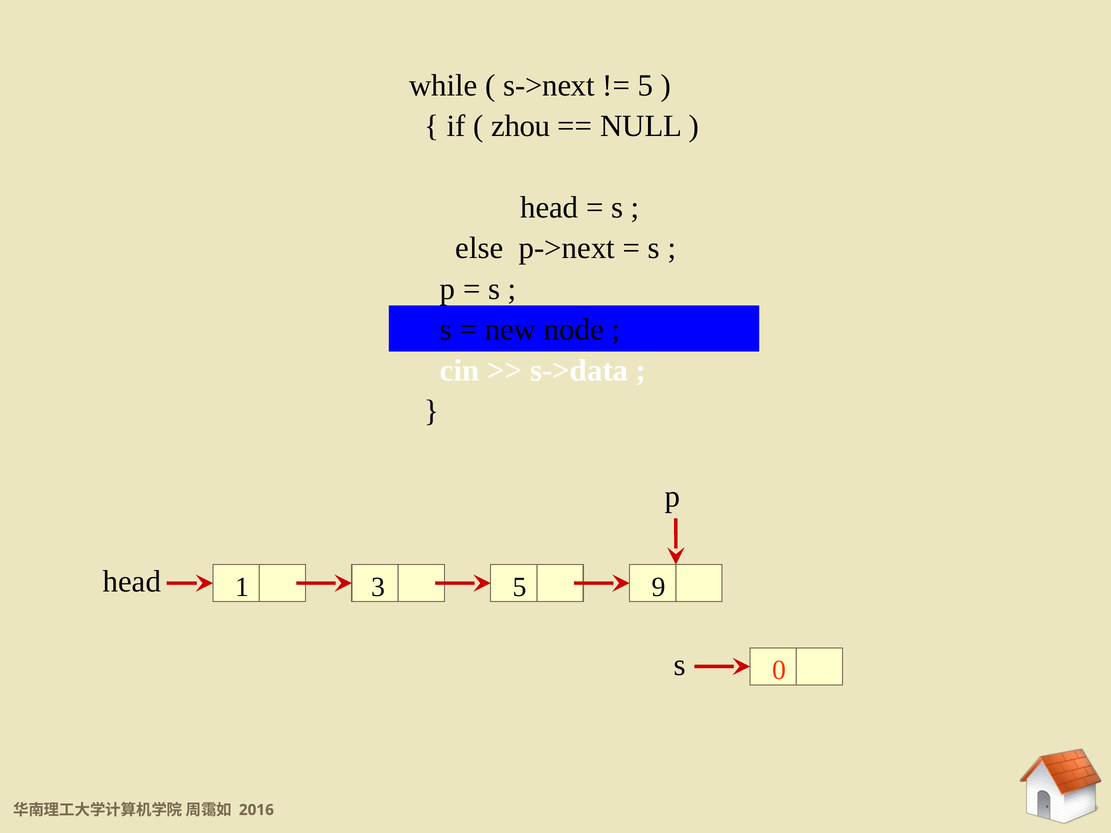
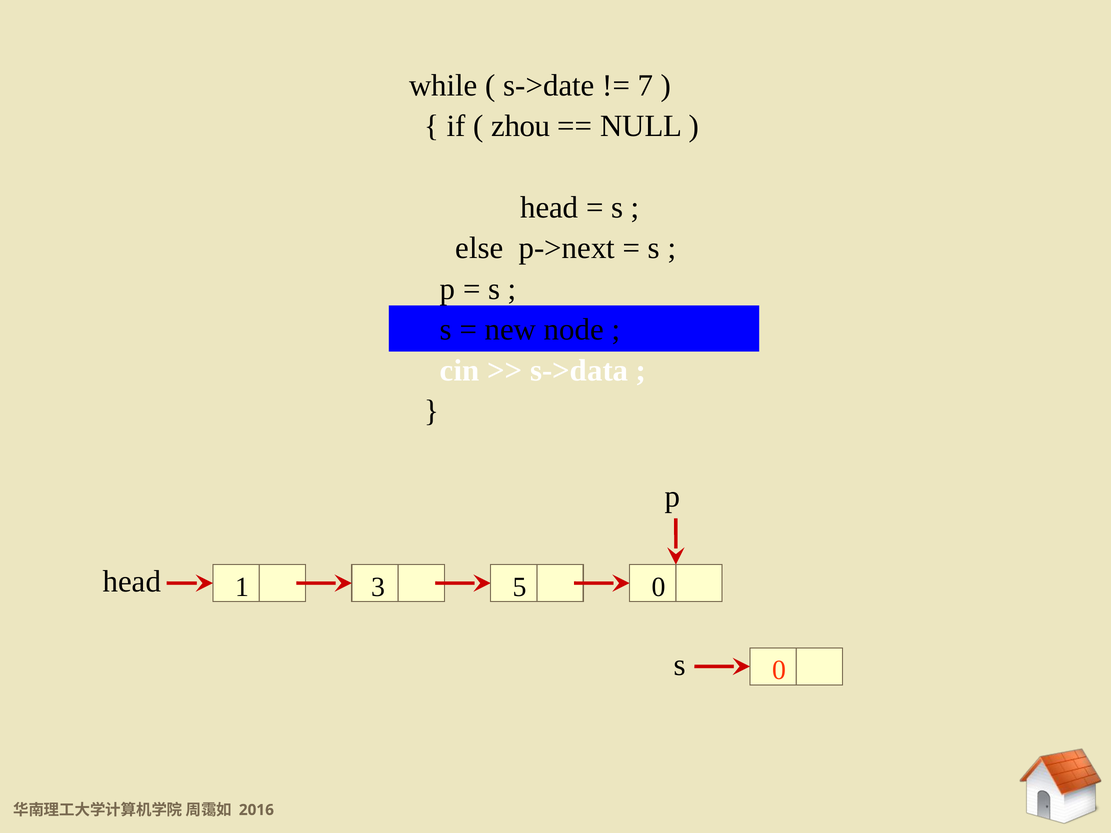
s->next: s->next -> s->date
5 at (645, 85): 5 -> 7
5 9: 9 -> 0
